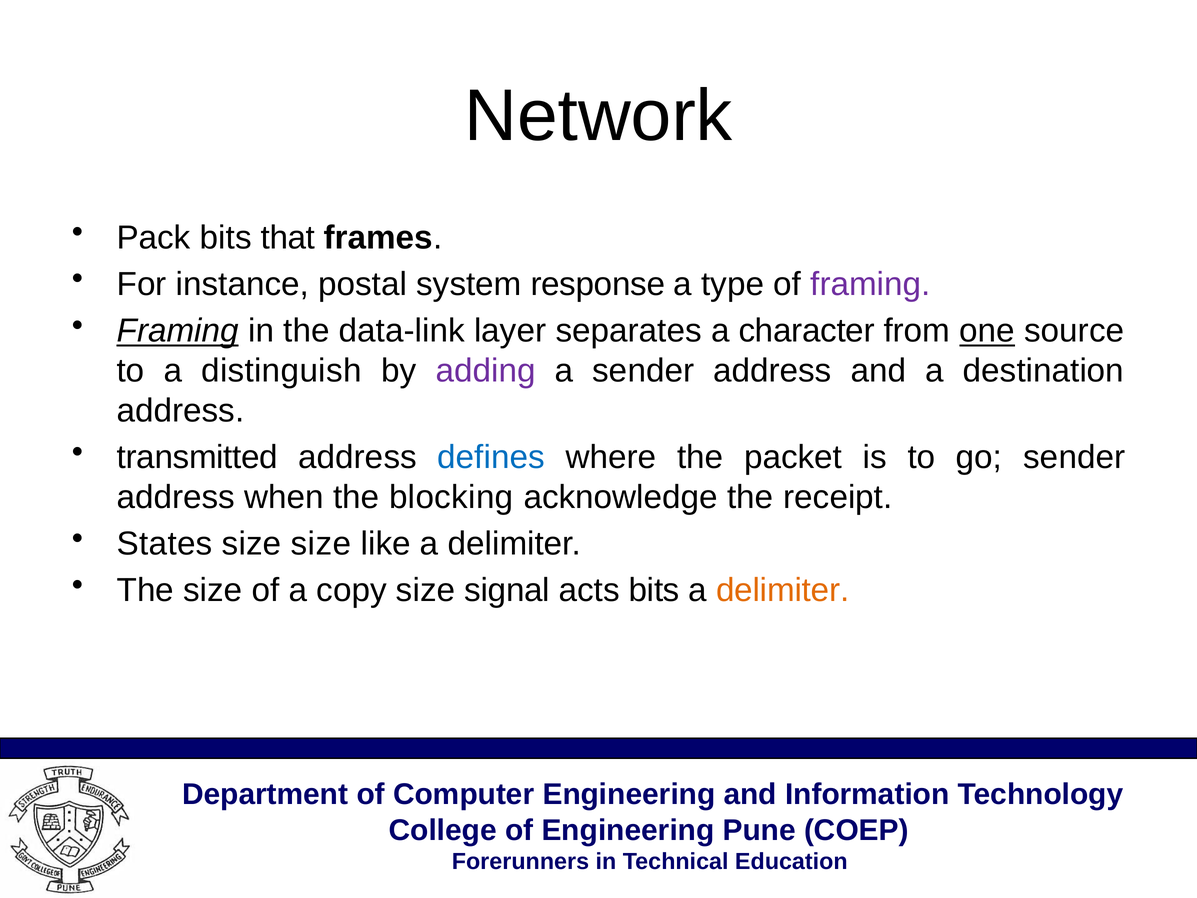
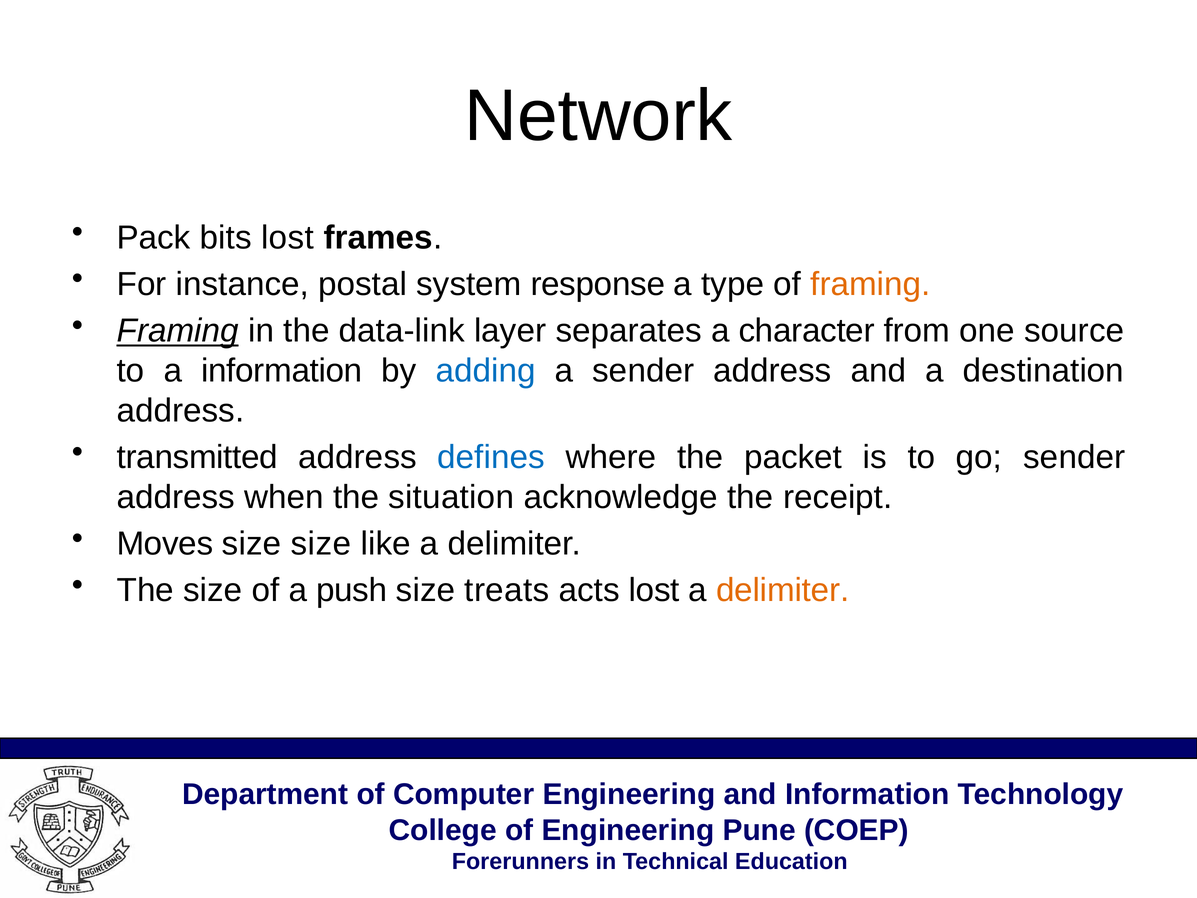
bits that: that -> lost
framing at (870, 284) colour: purple -> orange
one underline: present -> none
a distinguish: distinguish -> information
adding colour: purple -> blue
blocking: blocking -> situation
States: States -> Moves
copy: copy -> push
signal: signal -> treats
acts bits: bits -> lost
